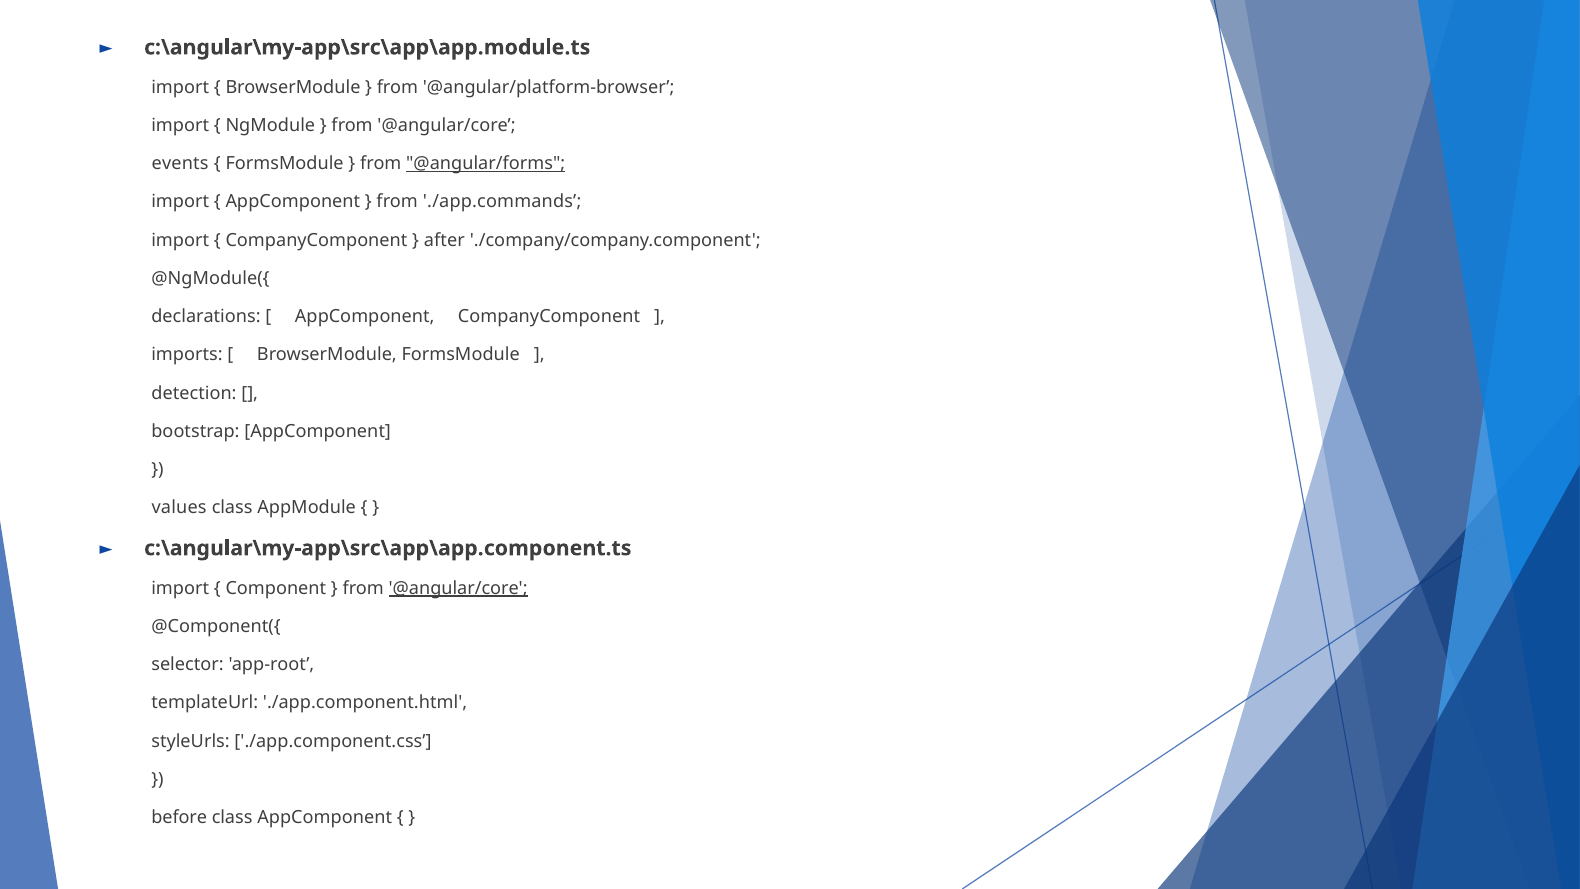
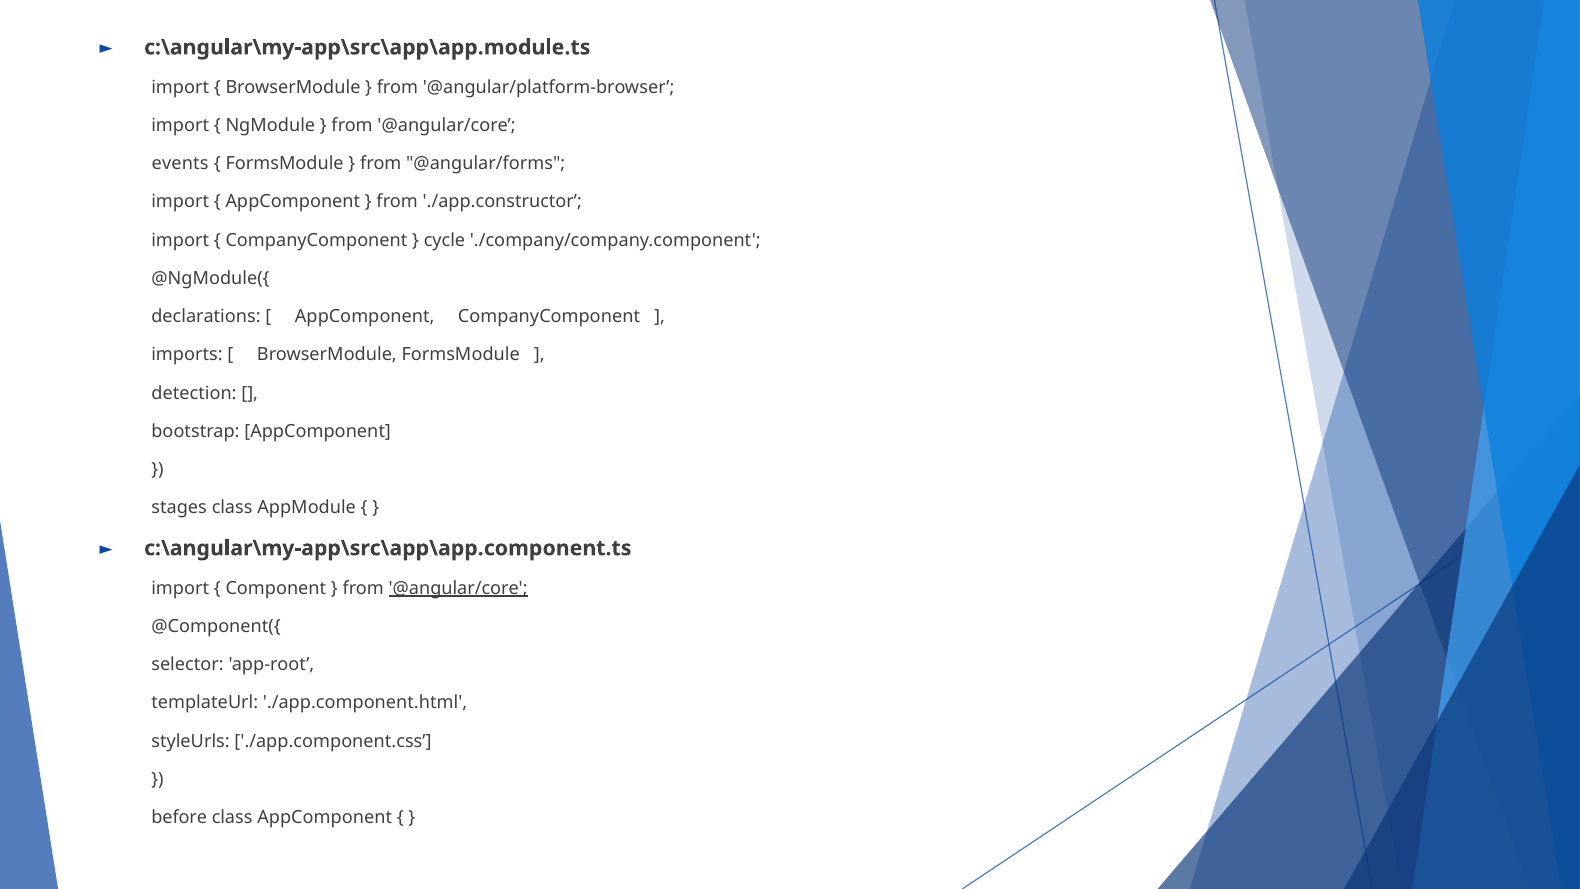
@angular/forms underline: present -> none
./app.commands: ./app.commands -> ./app.constructor
after: after -> cycle
values: values -> stages
